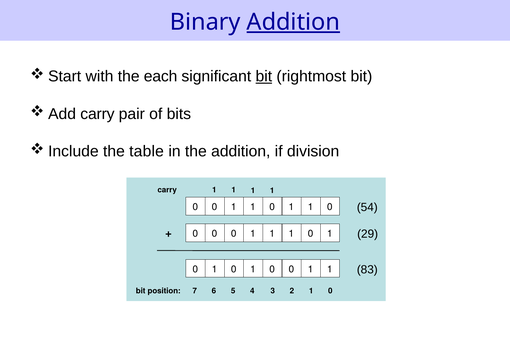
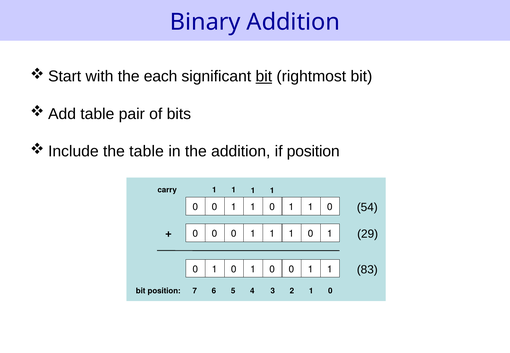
Addition at (293, 22) underline: present -> none
carry at (97, 114): carry -> table
if division: division -> position
